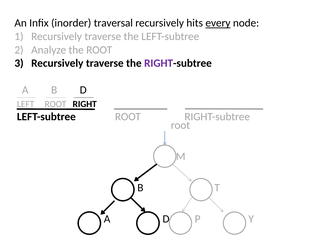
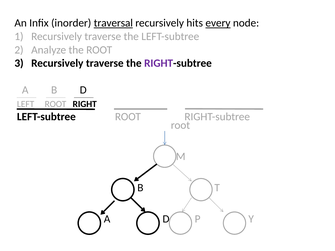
traversal underline: none -> present
